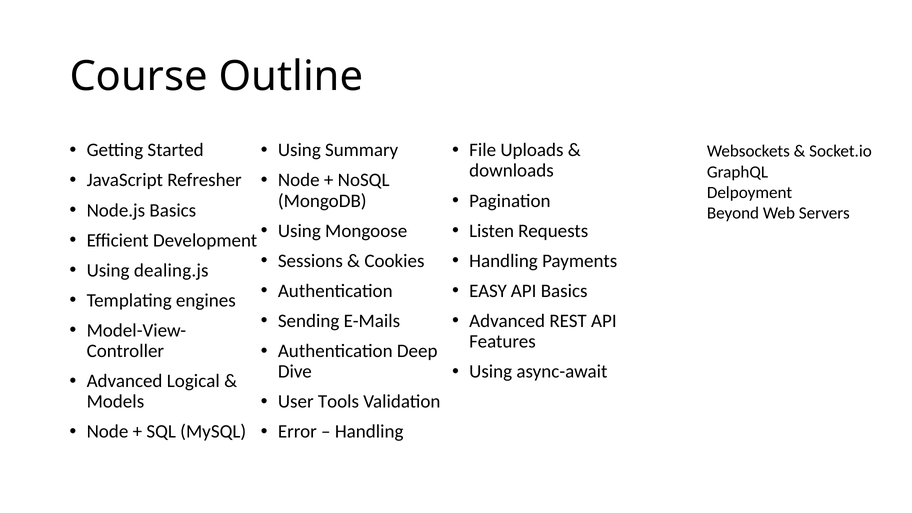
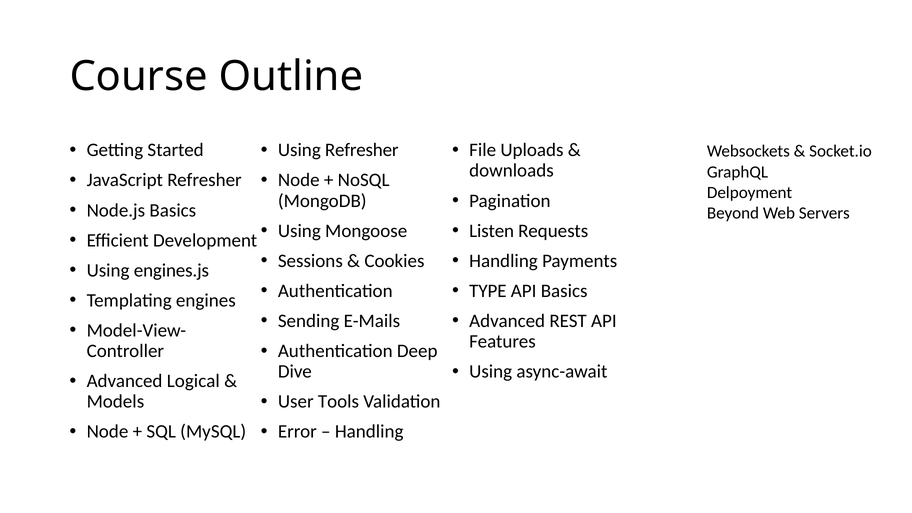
Using Summary: Summary -> Refresher
dealing.js: dealing.js -> engines.js
EASY: EASY -> TYPE
